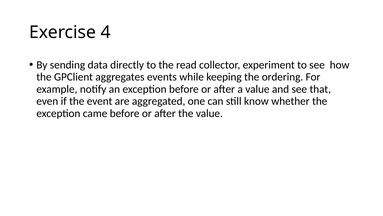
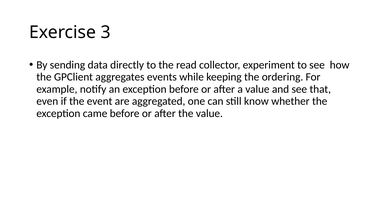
4: 4 -> 3
